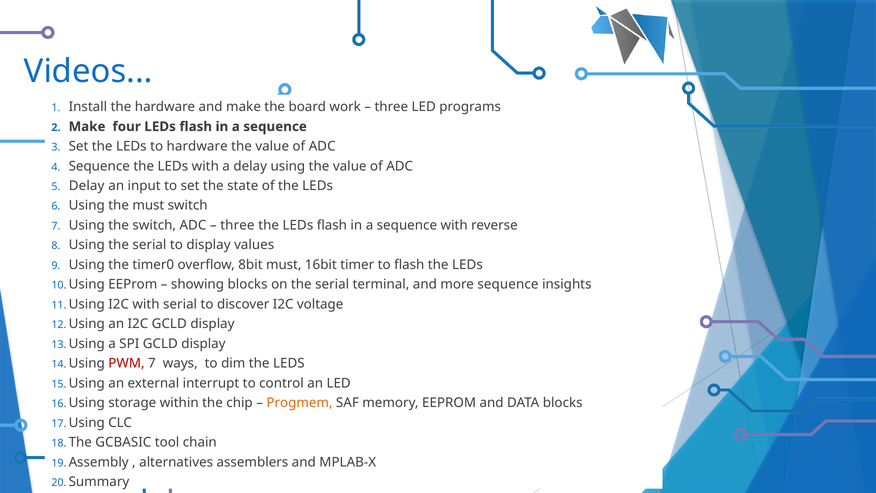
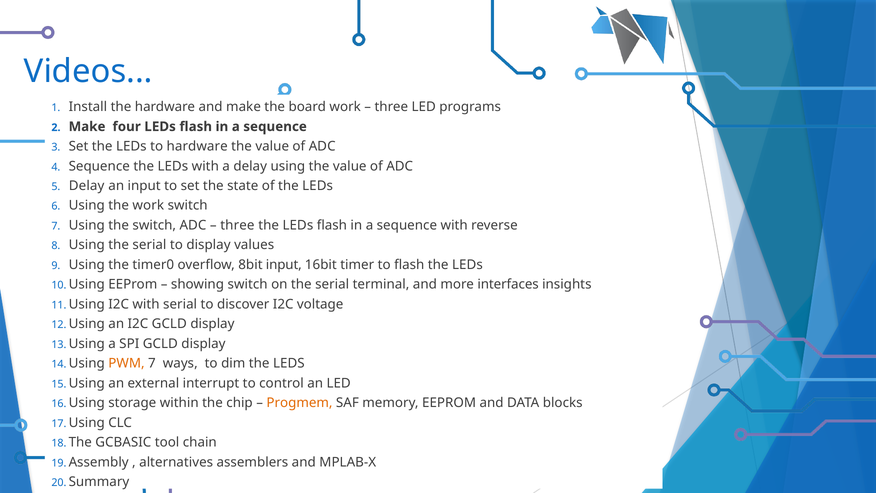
the must: must -> work
8bit must: must -> input
showing blocks: blocks -> switch
more sequence: sequence -> interfaces
PWM colour: red -> orange
